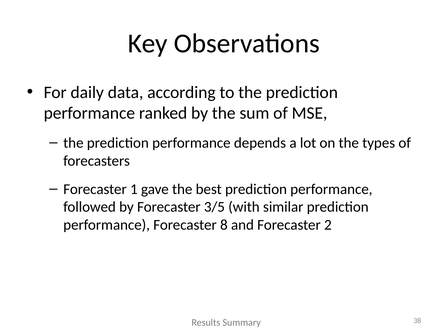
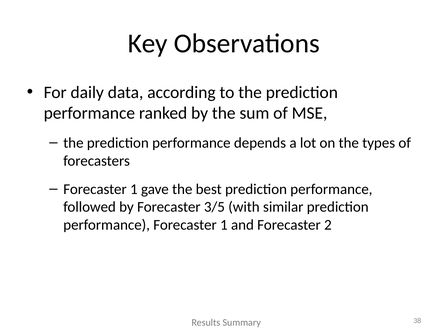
performance Forecaster 8: 8 -> 1
